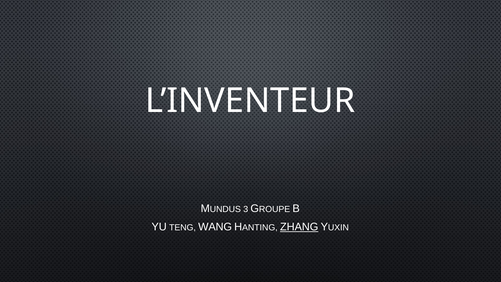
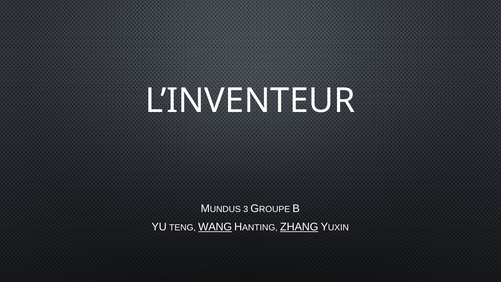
WANG underline: none -> present
